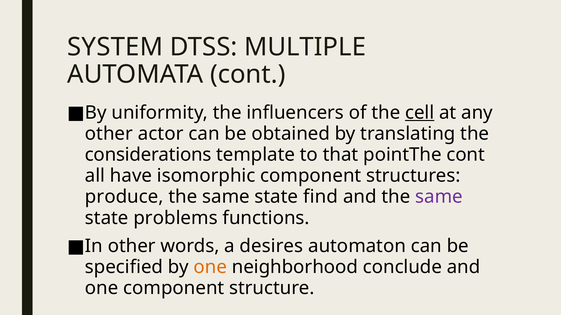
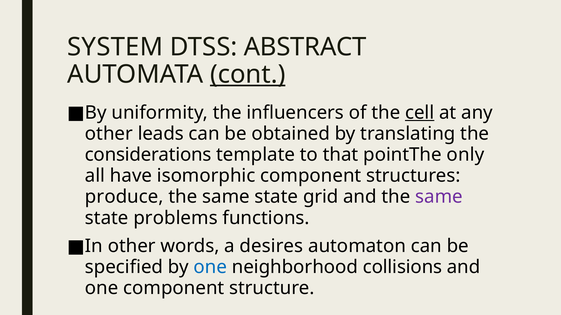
MULTIPLE: MULTIPLE -> ABSTRACT
cont at (248, 75) underline: none -> present
actor: actor -> leads
pointThe cont: cont -> only
find: find -> grid
one at (210, 267) colour: orange -> blue
conclude: conclude -> collisions
